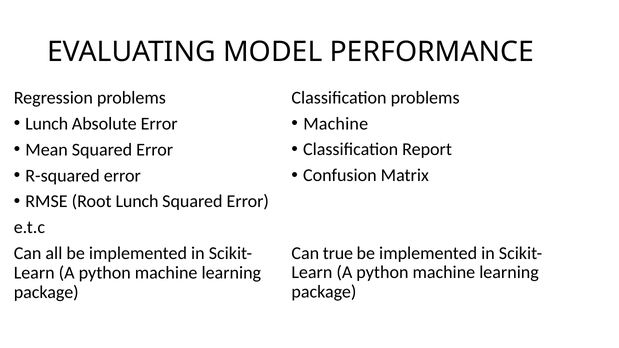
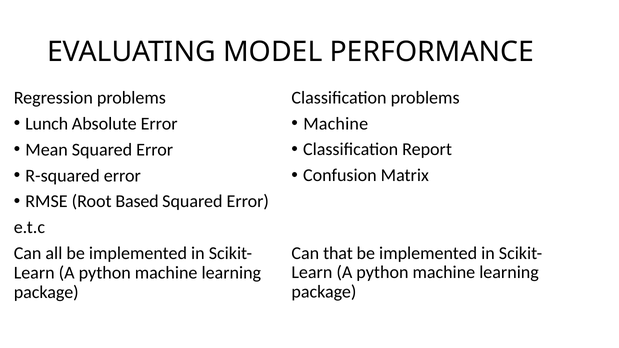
Root Lunch: Lunch -> Based
true: true -> that
